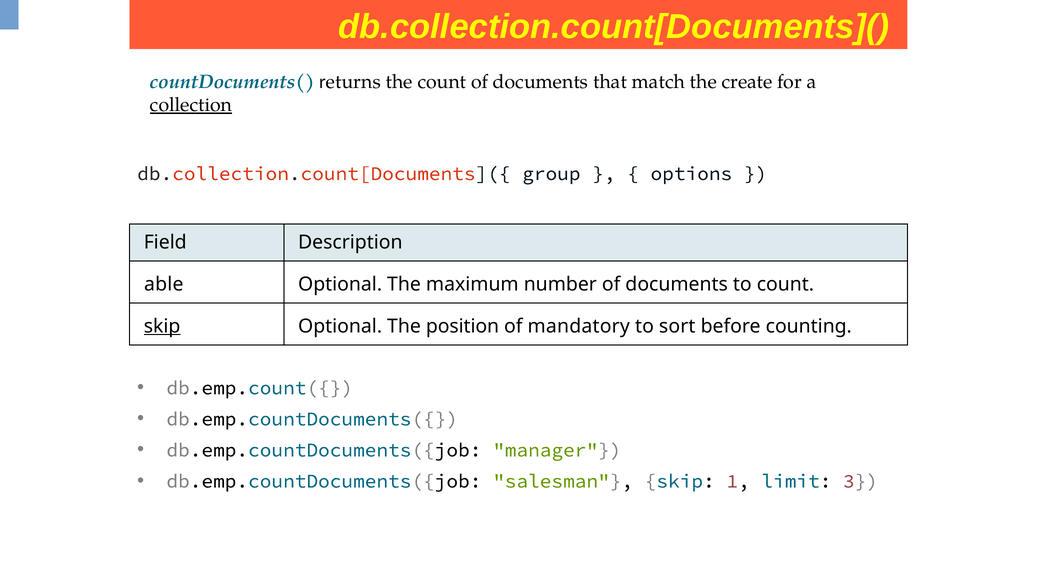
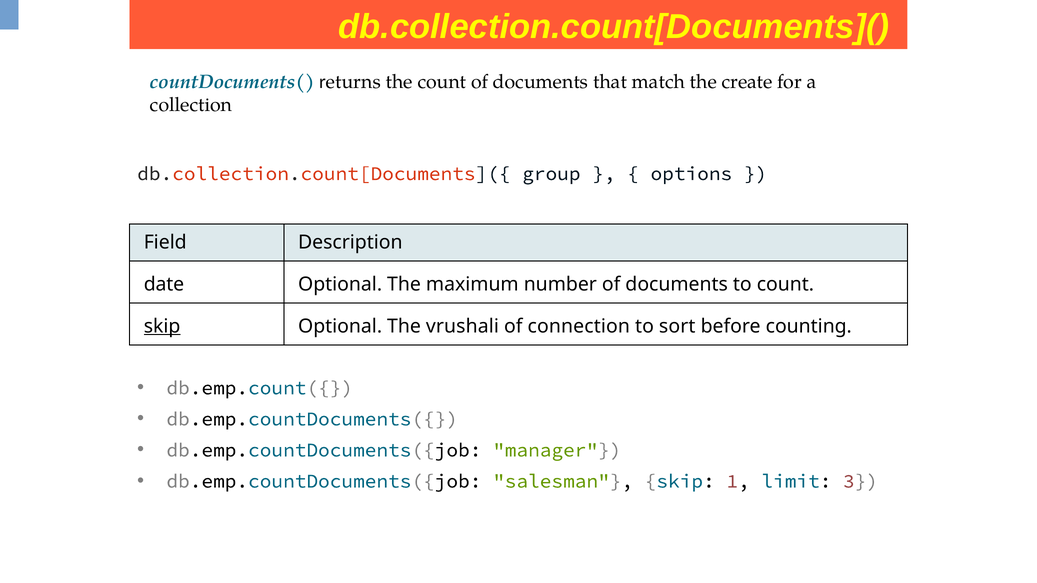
collection underline: present -> none
able: able -> date
position: position -> vrushali
mandatory: mandatory -> connection
